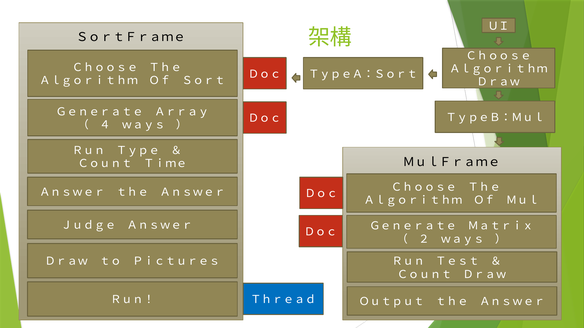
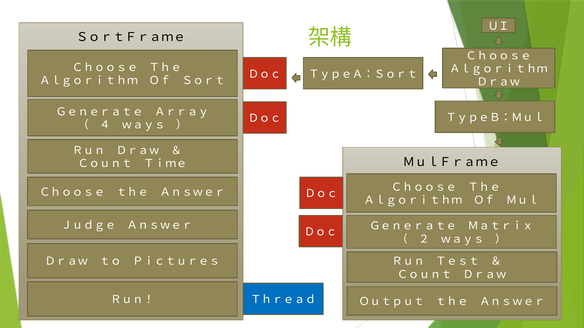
Ｒｕｎ Ｔｙｐｅ: Ｔｙｐｅ -> Ｄｒａｗ
Ａｎｓｗｅｒ at (72, 192): Ａｎｓｗｅｒ -> Ｃｈｏｏｓｅ
